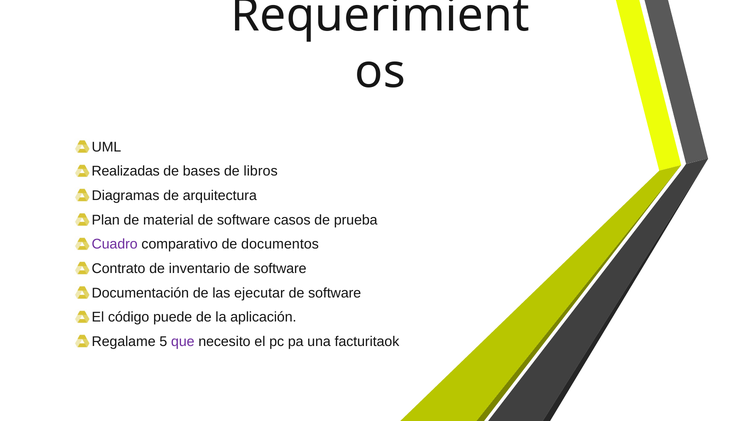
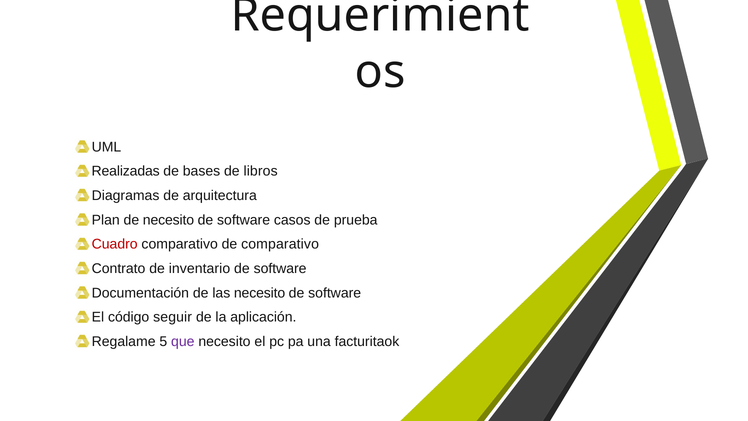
de material: material -> necesito
Cuadro colour: purple -> red
de documentos: documentos -> comparativo
las ejecutar: ejecutar -> necesito
puede: puede -> seguir
